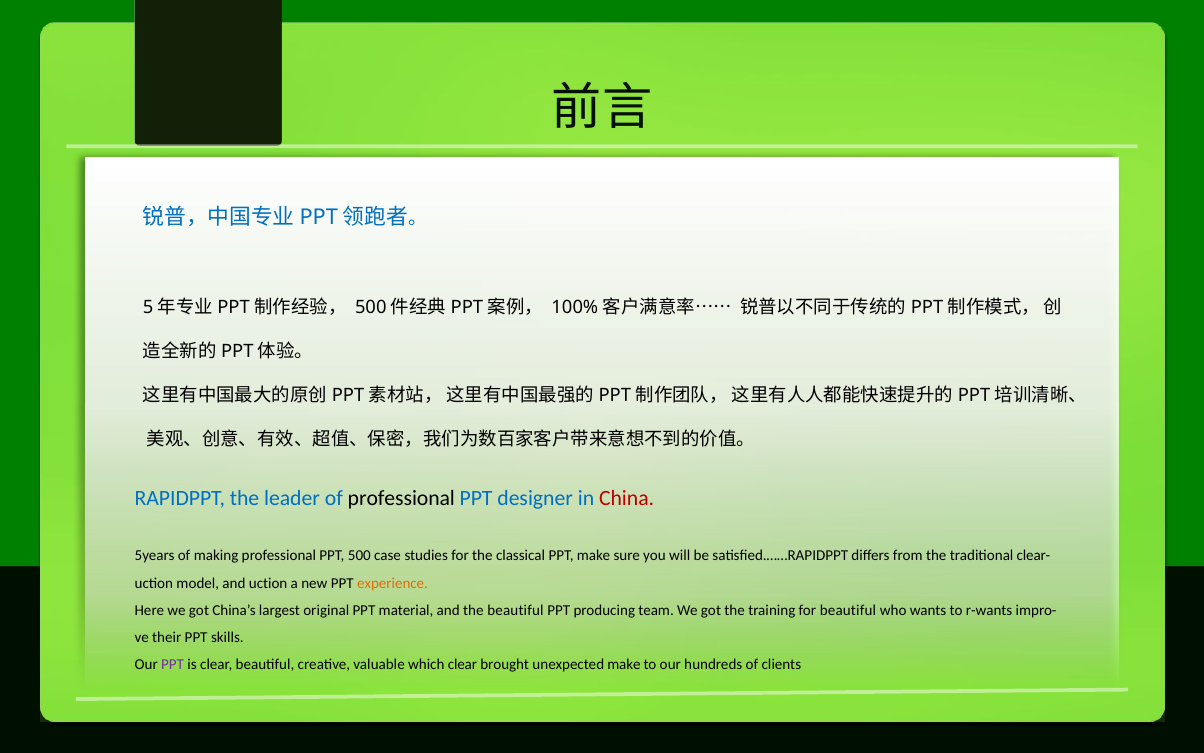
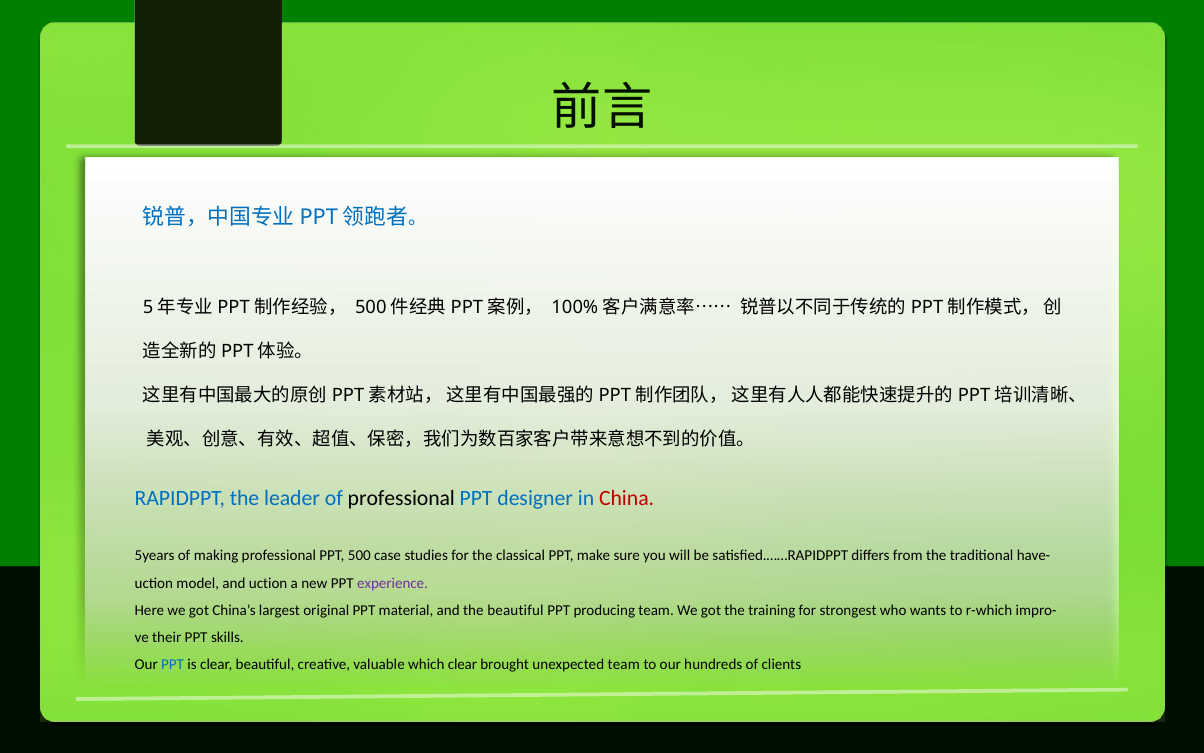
clear-: clear- -> have-
experience colour: orange -> purple
for beautiful: beautiful -> strongest
r-wants: r-wants -> r-which
PPT at (173, 664) colour: purple -> blue
unexpected make: make -> team
